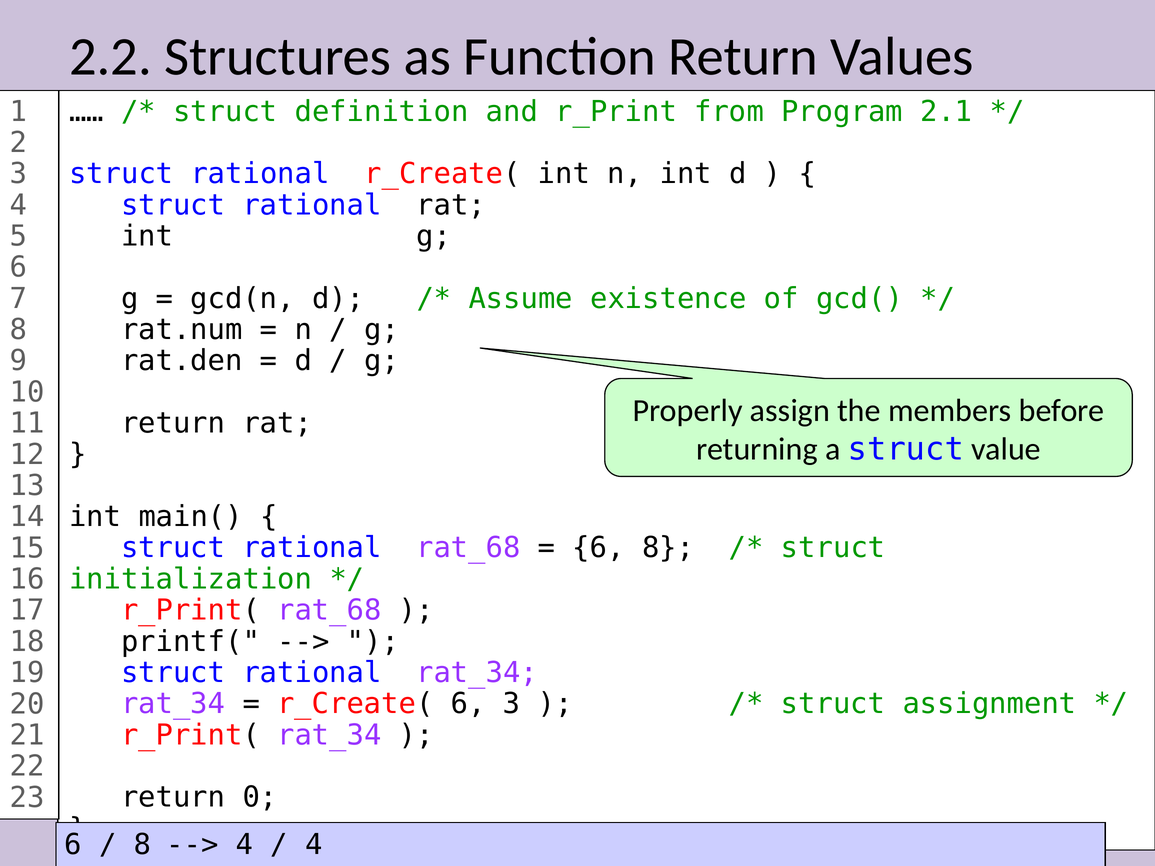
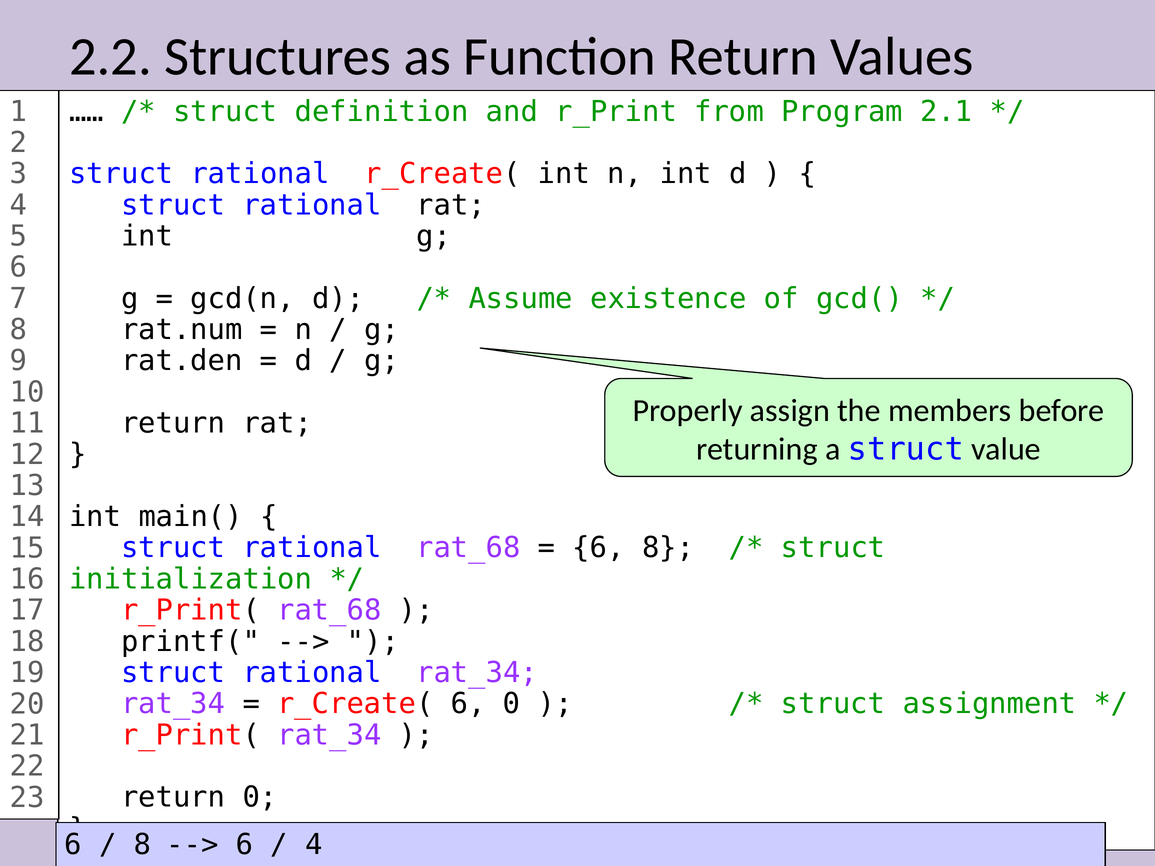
6 3: 3 -> 0
4 at (244, 845): 4 -> 6
